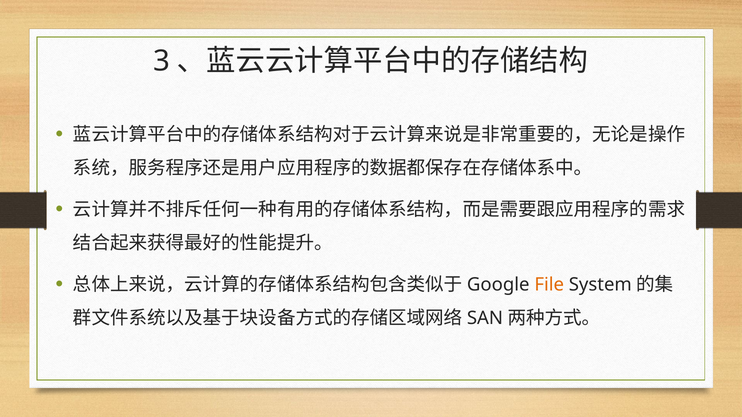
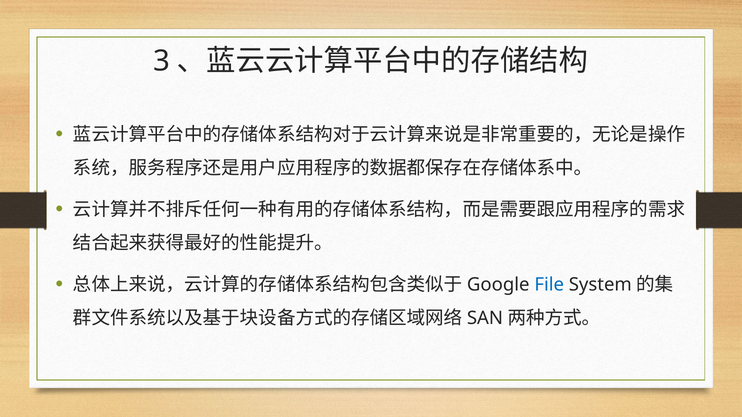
File colour: orange -> blue
